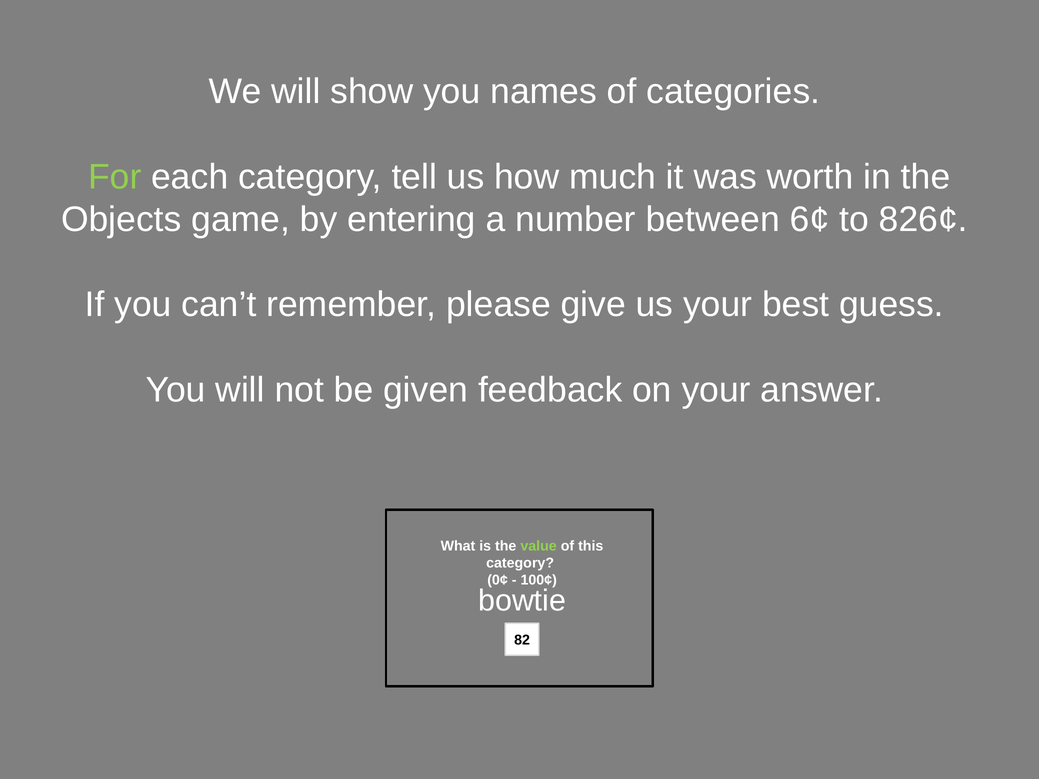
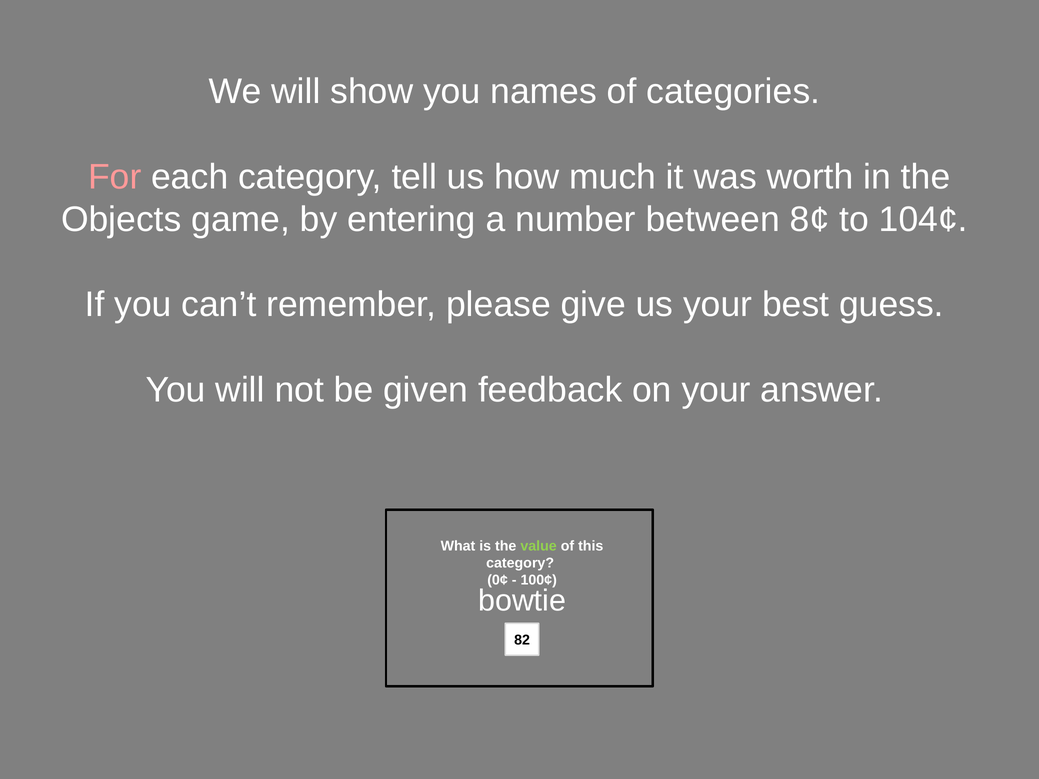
For colour: light green -> pink
6¢: 6¢ -> 8¢
826¢: 826¢ -> 104¢
